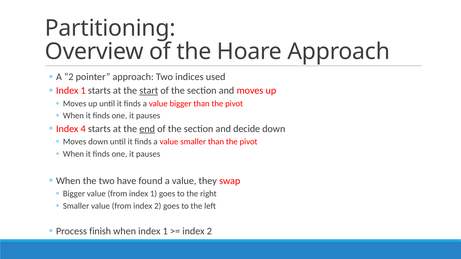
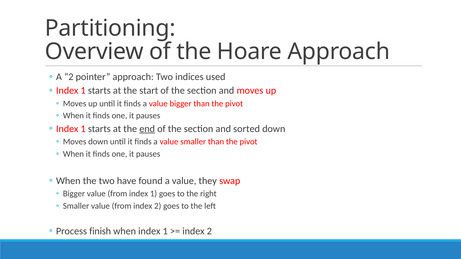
start underline: present -> none
4 at (83, 129): 4 -> 1
decide: decide -> sorted
